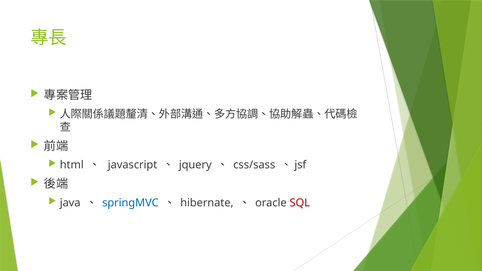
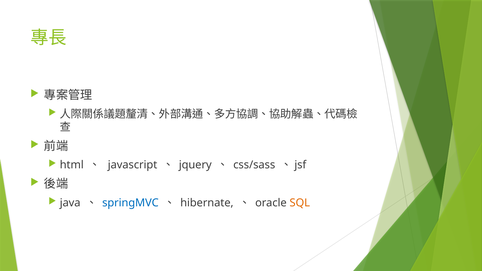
SQL colour: red -> orange
